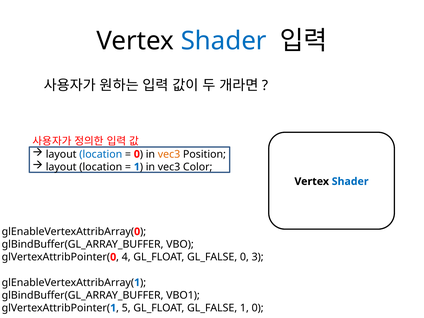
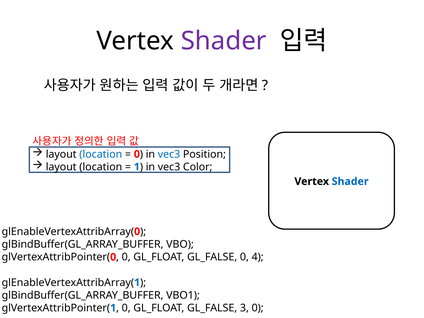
Shader at (224, 41) colour: blue -> purple
vec3 at (169, 154) colour: orange -> blue
4 at (126, 257): 4 -> 0
3: 3 -> 4
5 at (126, 308): 5 -> 0
GL_FALSE 1: 1 -> 3
